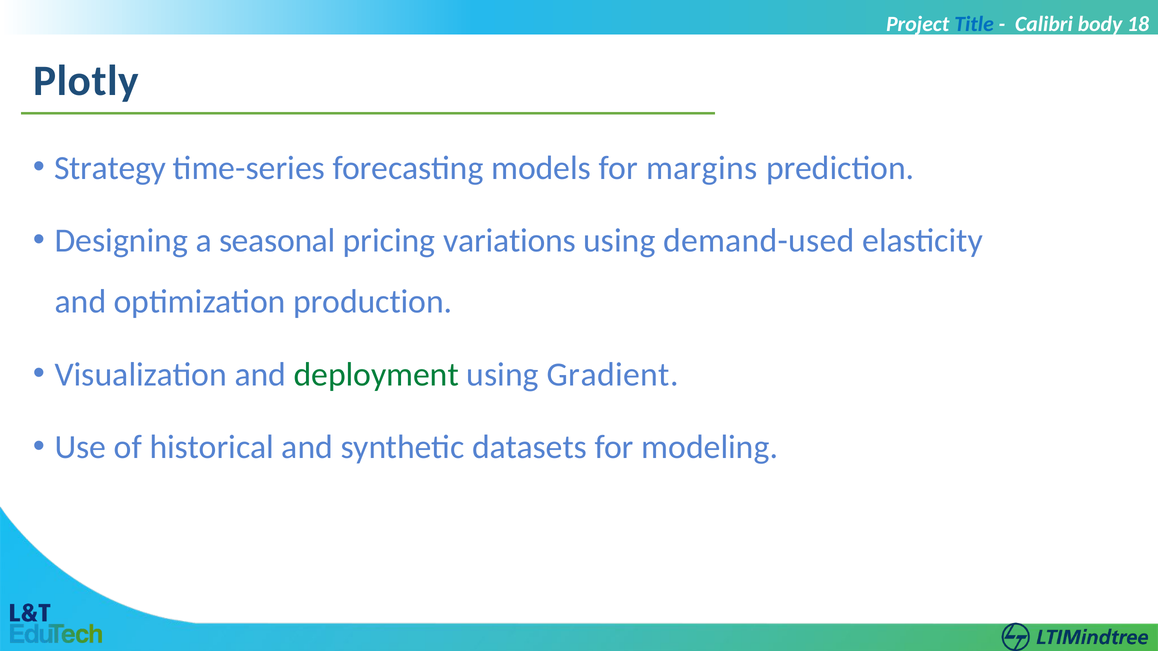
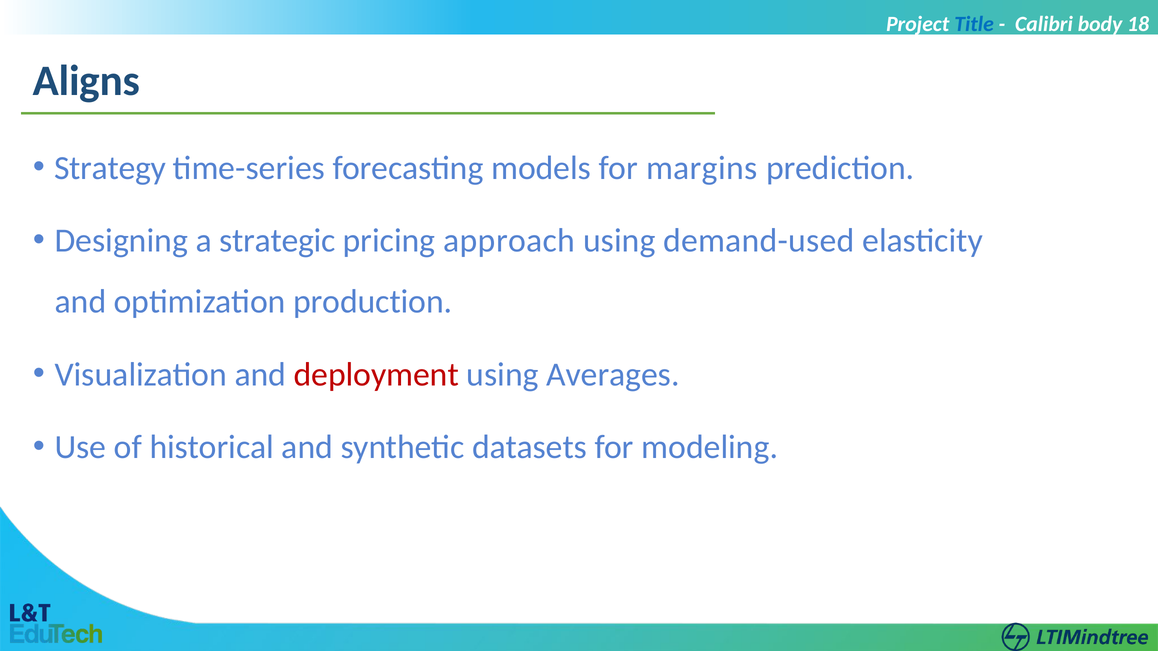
Plotly: Plotly -> Aligns
seasonal: seasonal -> strategic
variations: variations -> approach
deployment colour: green -> red
Gradient: Gradient -> Averages
